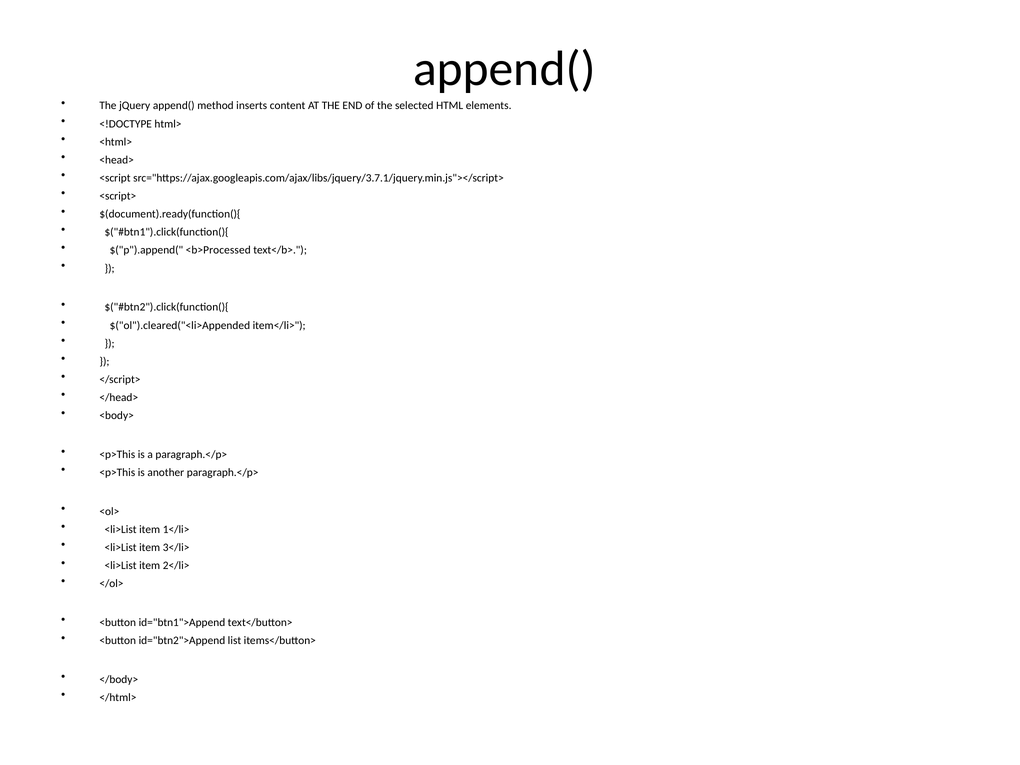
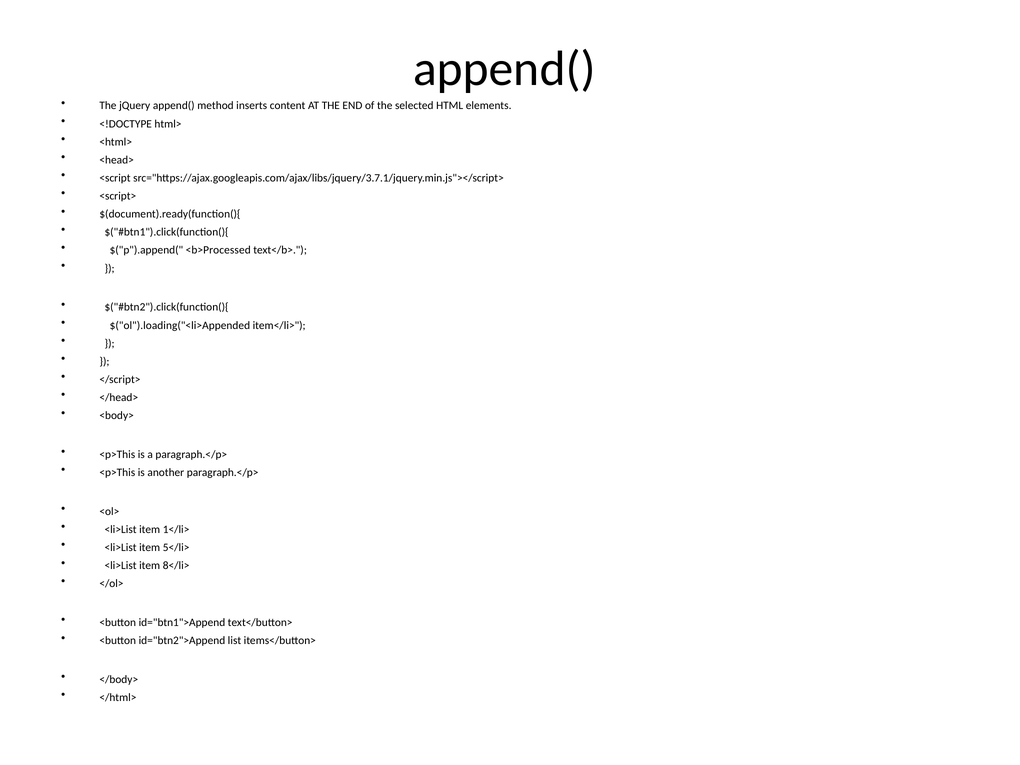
$("ol").cleared("<li>Appended: $("ol").cleared("<li>Appended -> $("ol").loading("<li>Appended
3</li>: 3</li> -> 5</li>
2</li>: 2</li> -> 8</li>
